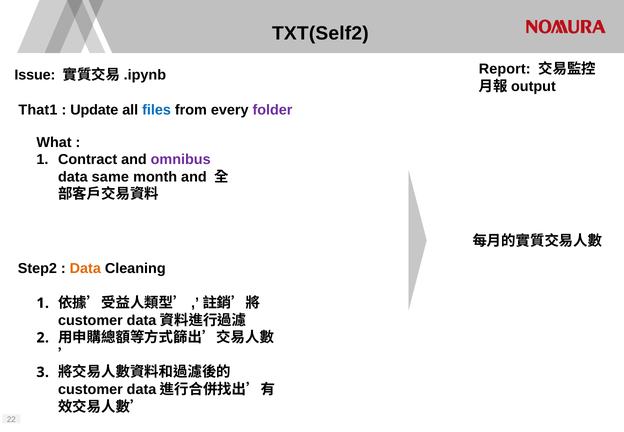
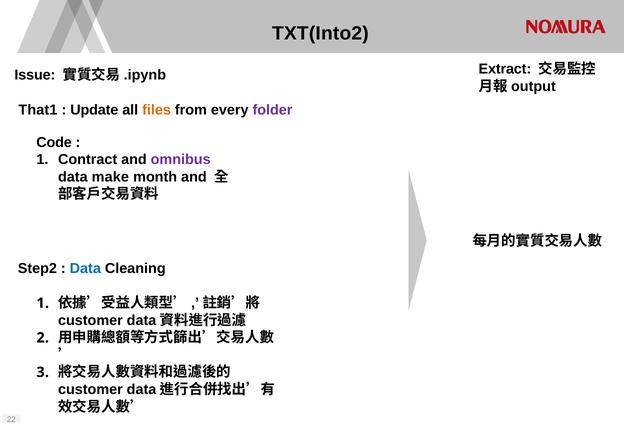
TXT(Self2: TXT(Self2 -> TXT(Into2
Report: Report -> Extract
files colour: blue -> orange
What: What -> Code
same: same -> make
Data at (85, 268) colour: orange -> blue
